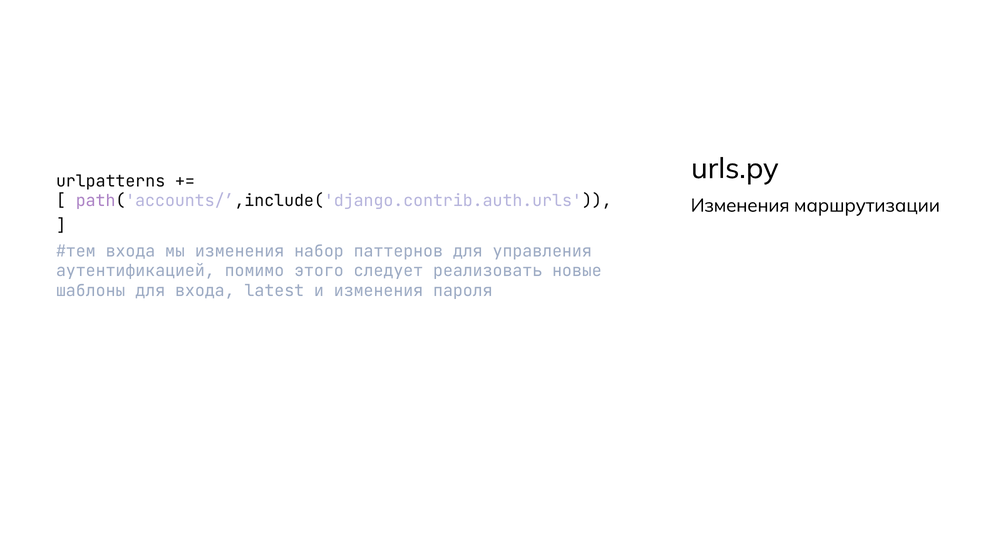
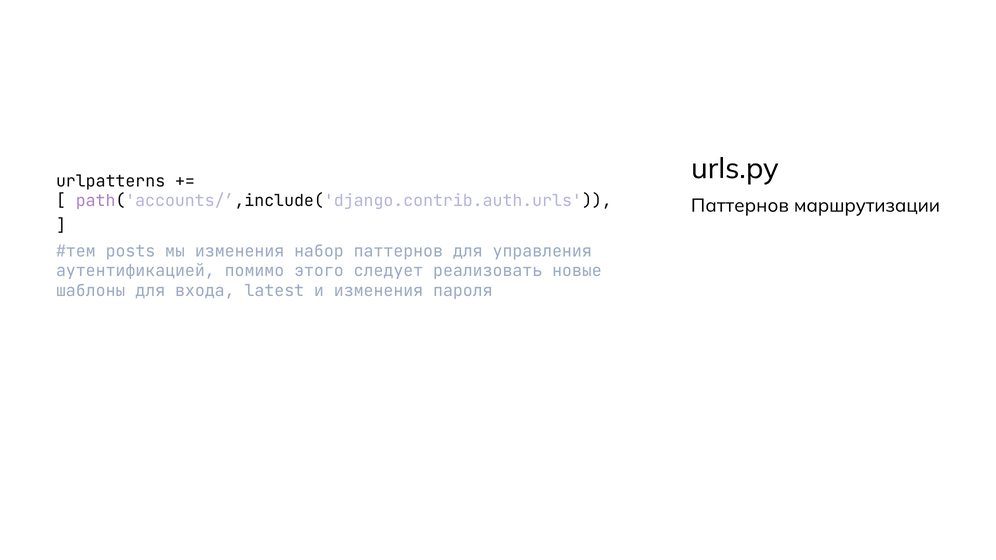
Изменения at (740, 206): Изменения -> Паттернов
входа at (130, 251): входа -> posts
